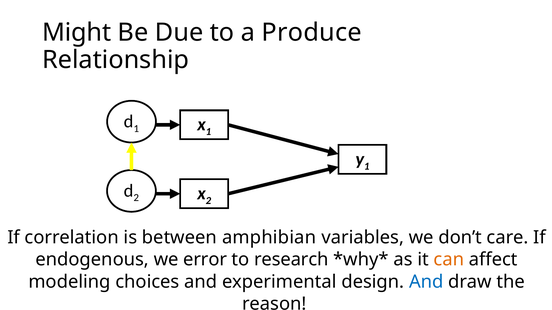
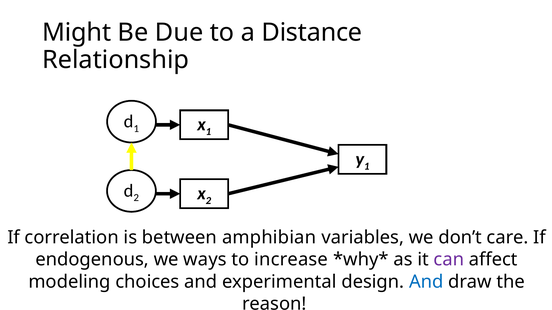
Produce: Produce -> Distance
error: error -> ways
research: research -> increase
can colour: orange -> purple
